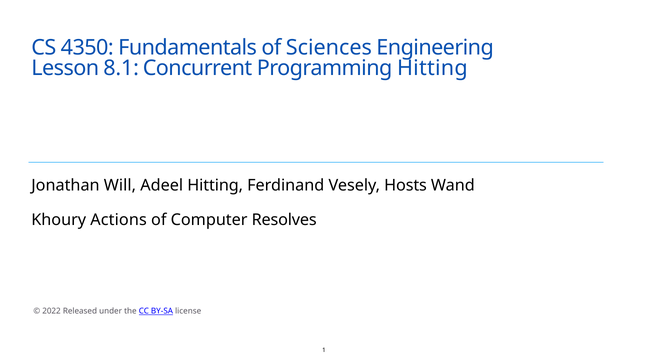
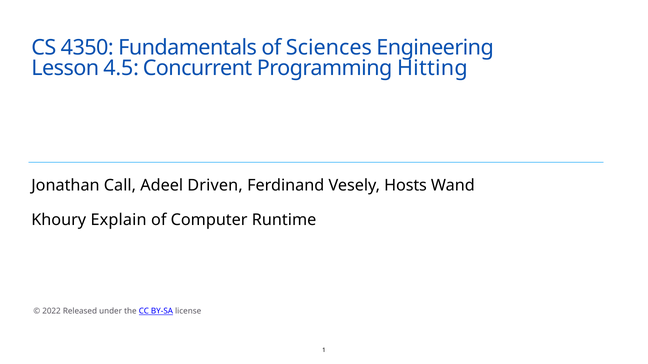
8.1: 8.1 -> 4.5
Will: Will -> Call
Adeel Hitting: Hitting -> Driven
Actions: Actions -> Explain
Resolves: Resolves -> Runtime
